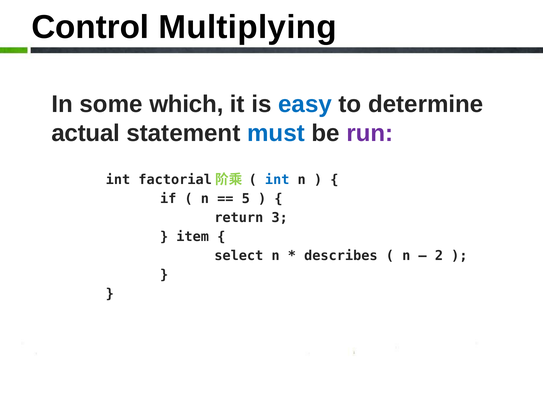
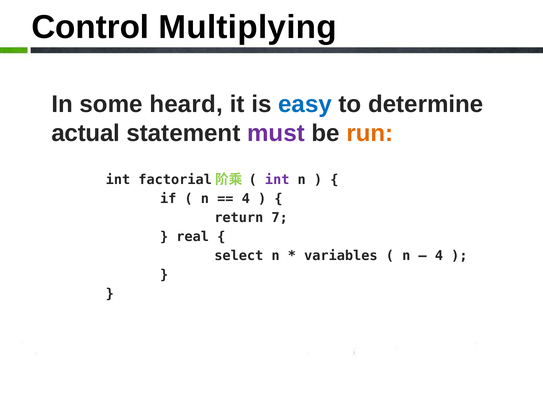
which: which -> heard
must colour: blue -> purple
run colour: purple -> orange
int at (277, 180) colour: blue -> purple
5 at (246, 199): 5 -> 4
3: 3 -> 7
item: item -> real
describes: describes -> variables
2 at (439, 256): 2 -> 4
